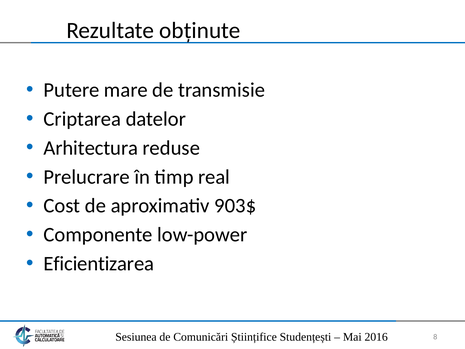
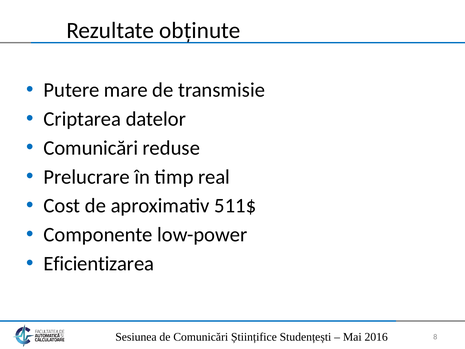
Arhitectura at (91, 148): Arhitectura -> Comunicări
903$: 903$ -> 511$
